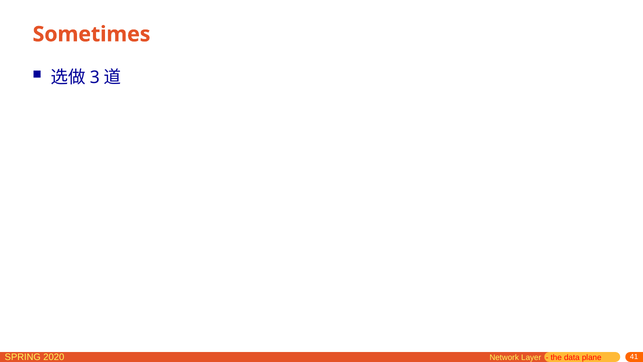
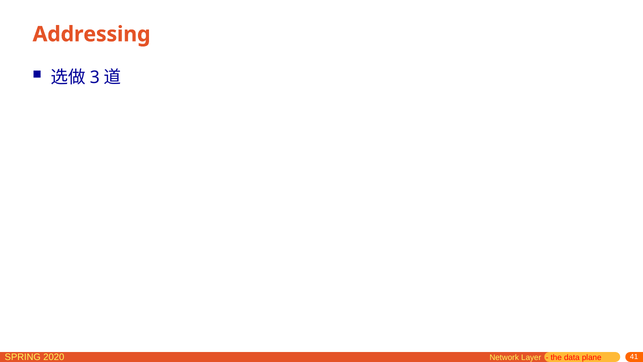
Sometimes: Sometimes -> Addressing
